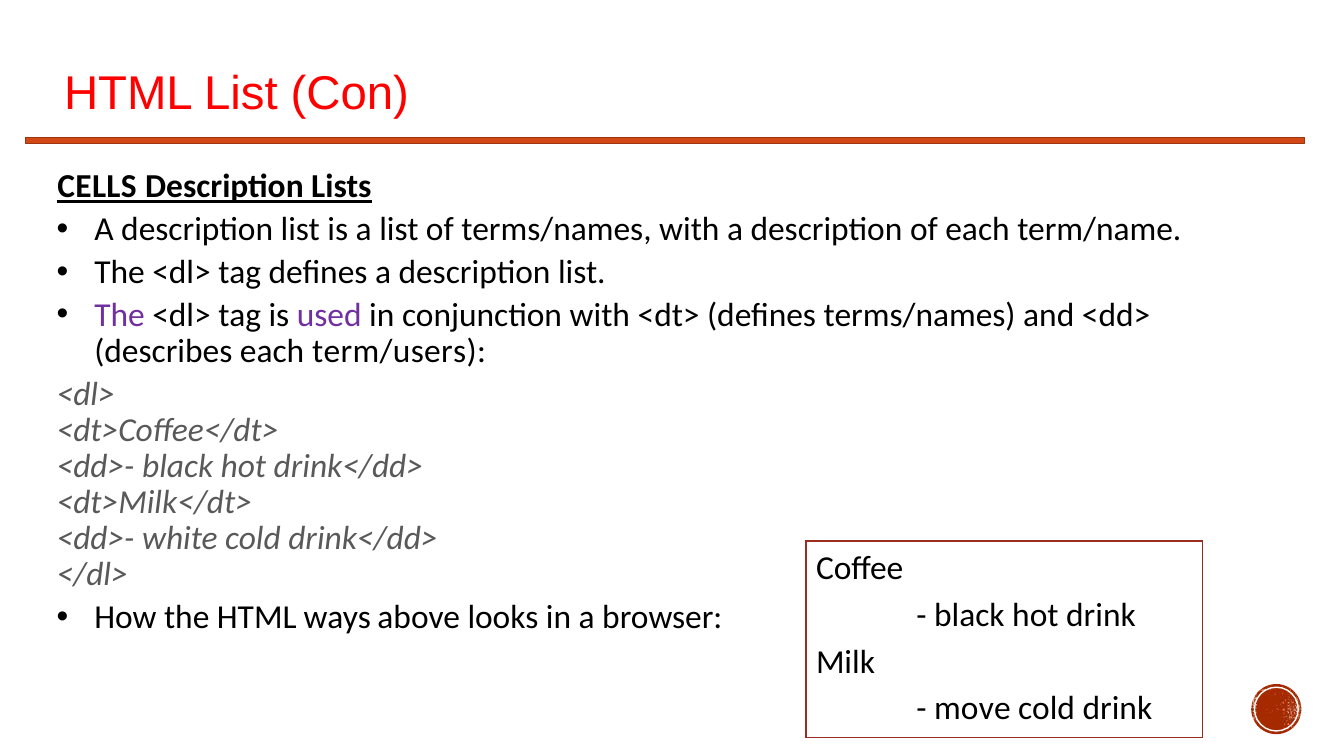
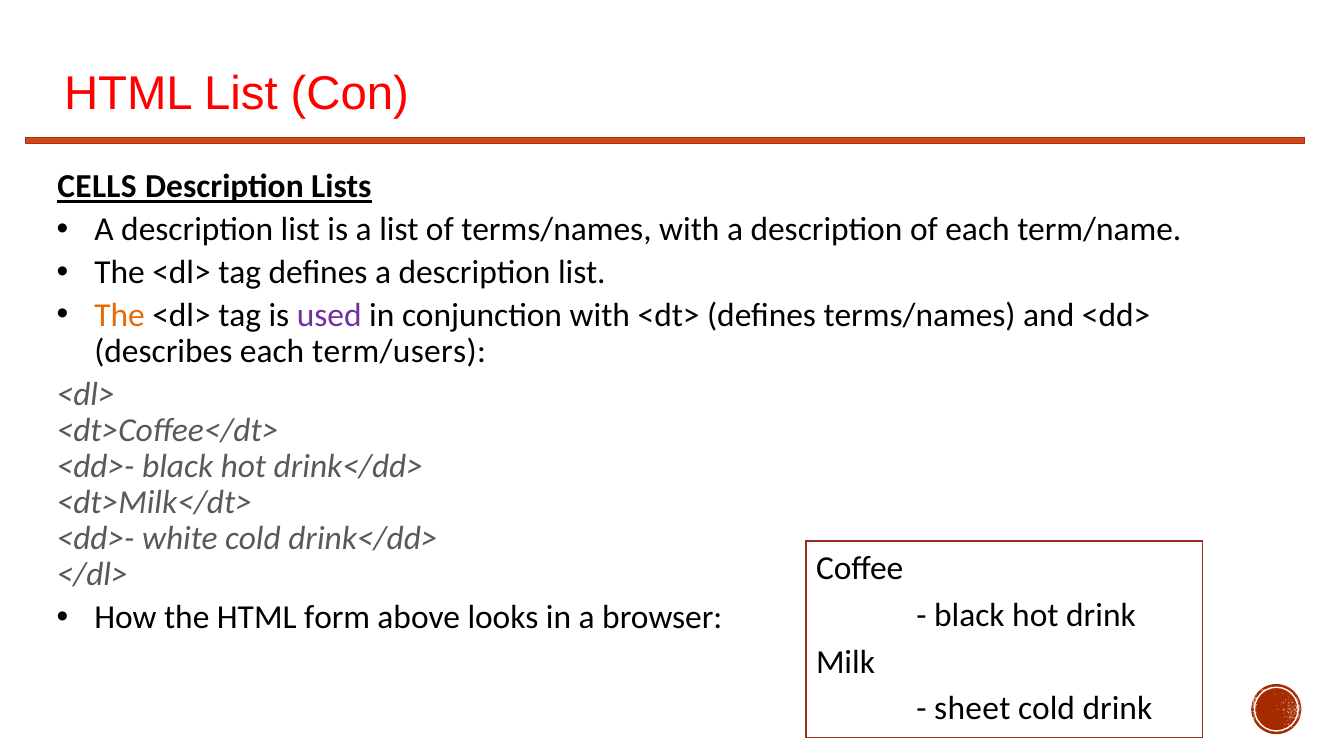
The at (120, 315) colour: purple -> orange
ways: ways -> form
move: move -> sheet
